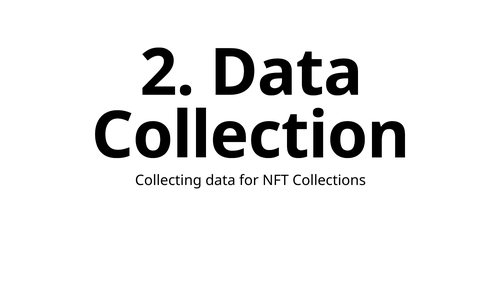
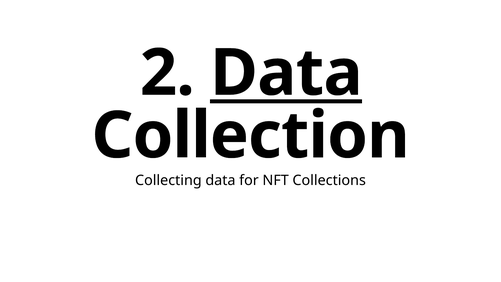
Data at (286, 73) underline: none -> present
